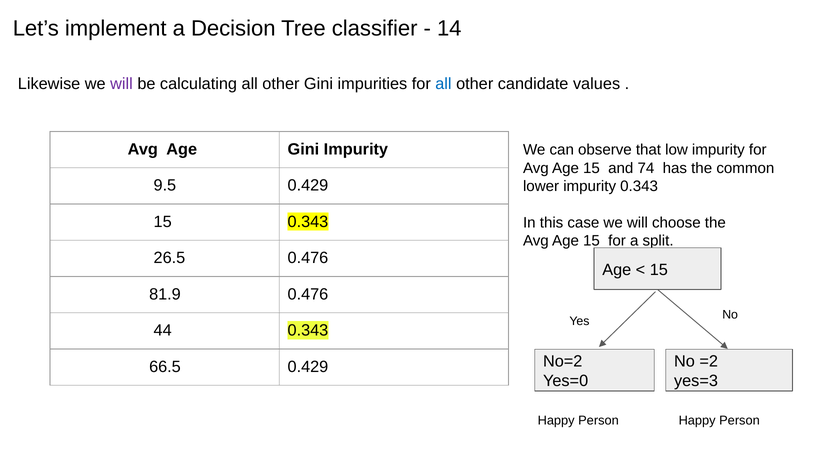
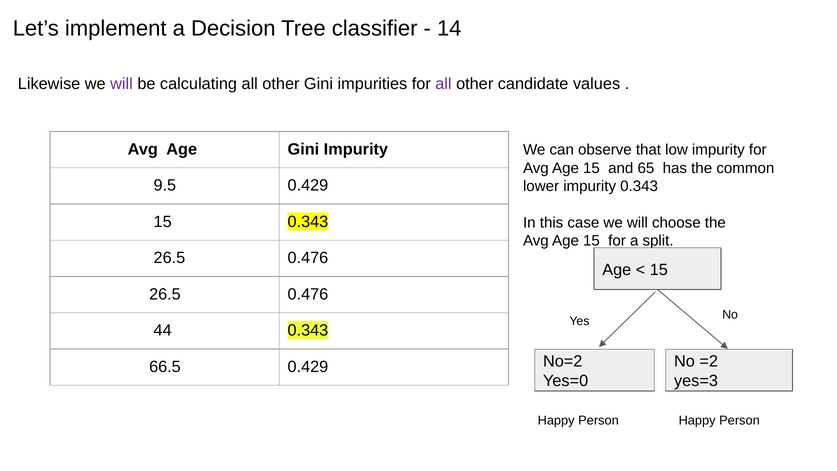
all at (443, 84) colour: blue -> purple
74: 74 -> 65
81.9 at (165, 294): 81.9 -> 26.5
